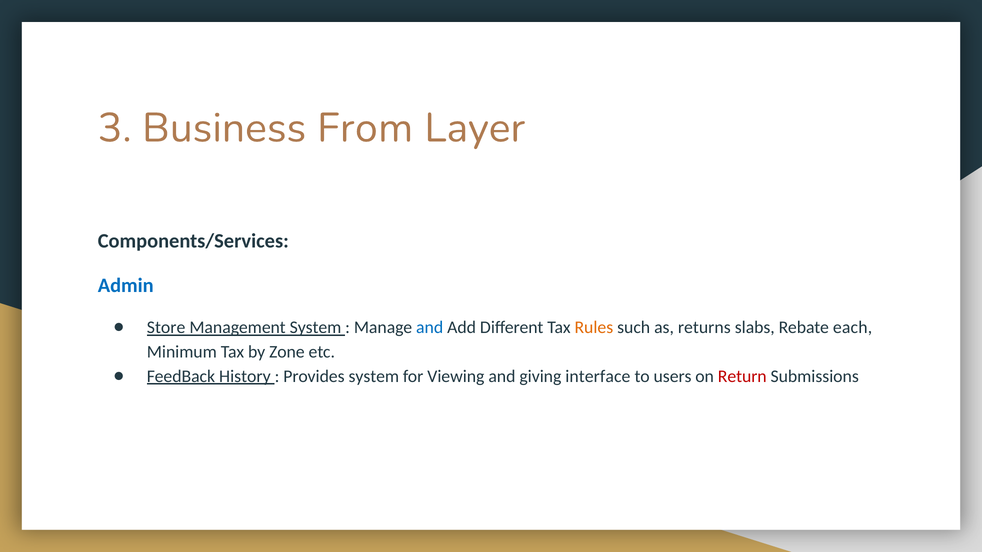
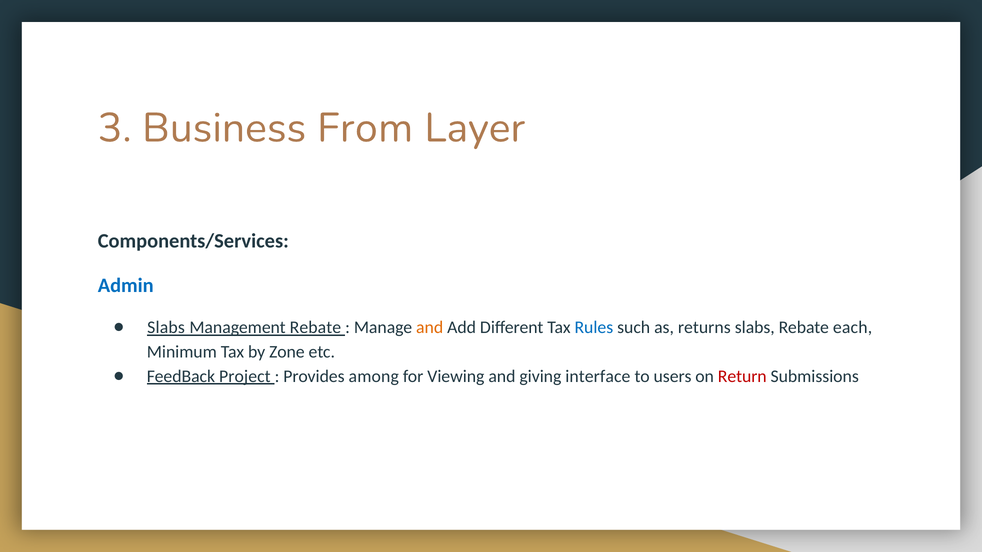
Store at (166, 328): Store -> Slabs
Management System: System -> Rebate
and at (430, 328) colour: blue -> orange
Rules colour: orange -> blue
History: History -> Project
Provides system: system -> among
